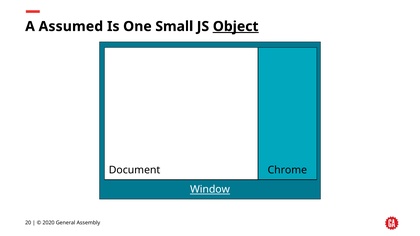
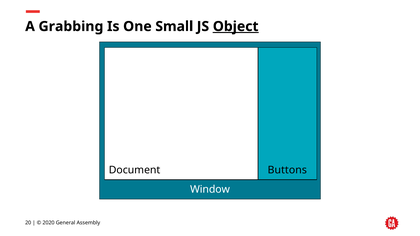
Assumed: Assumed -> Grabbing
Chrome: Chrome -> Buttons
Window underline: present -> none
